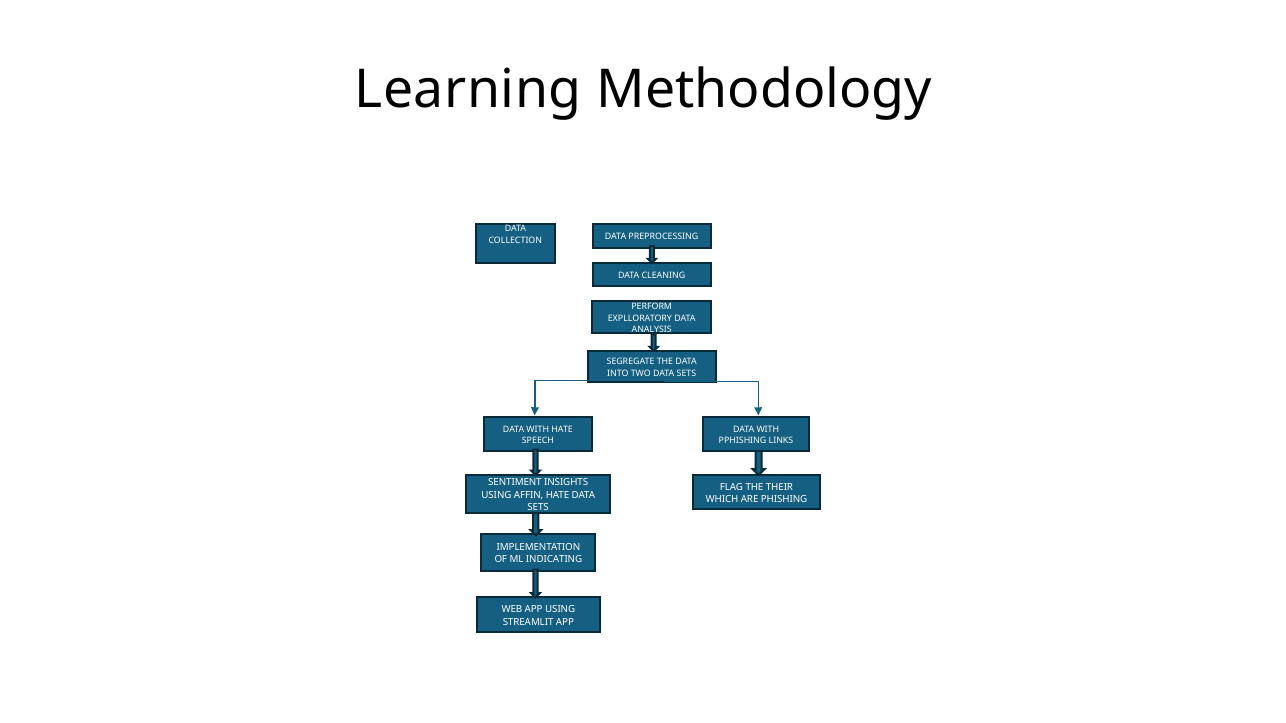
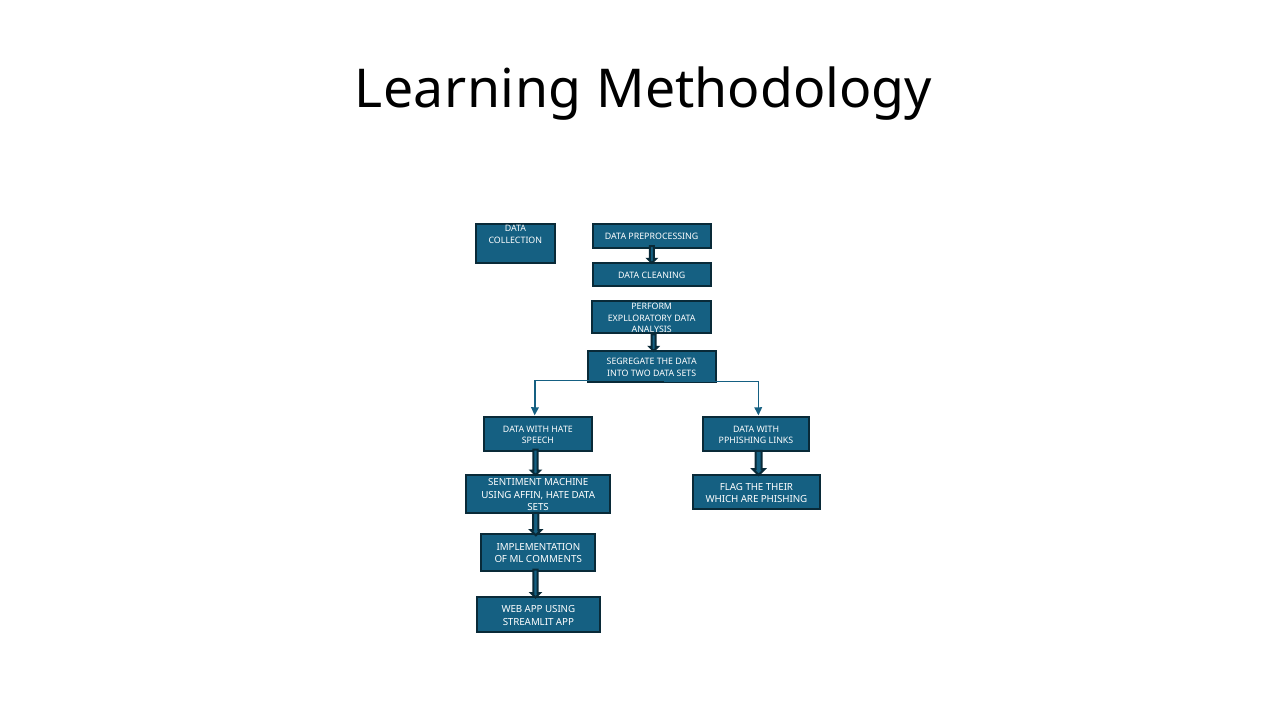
INSIGHTS: INSIGHTS -> MACHINE
INDICATING: INDICATING -> COMMENTS
